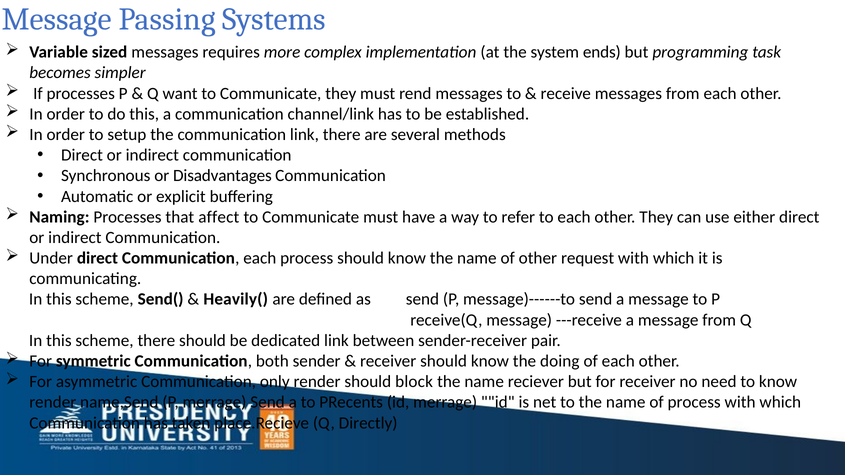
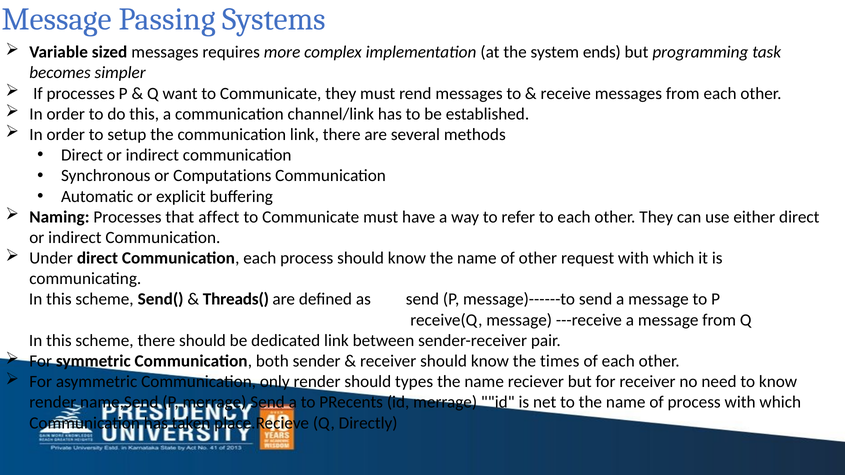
Disadvantages: Disadvantages -> Computations
Heavily(: Heavily( -> Threads(
doing: doing -> times
block: block -> types
